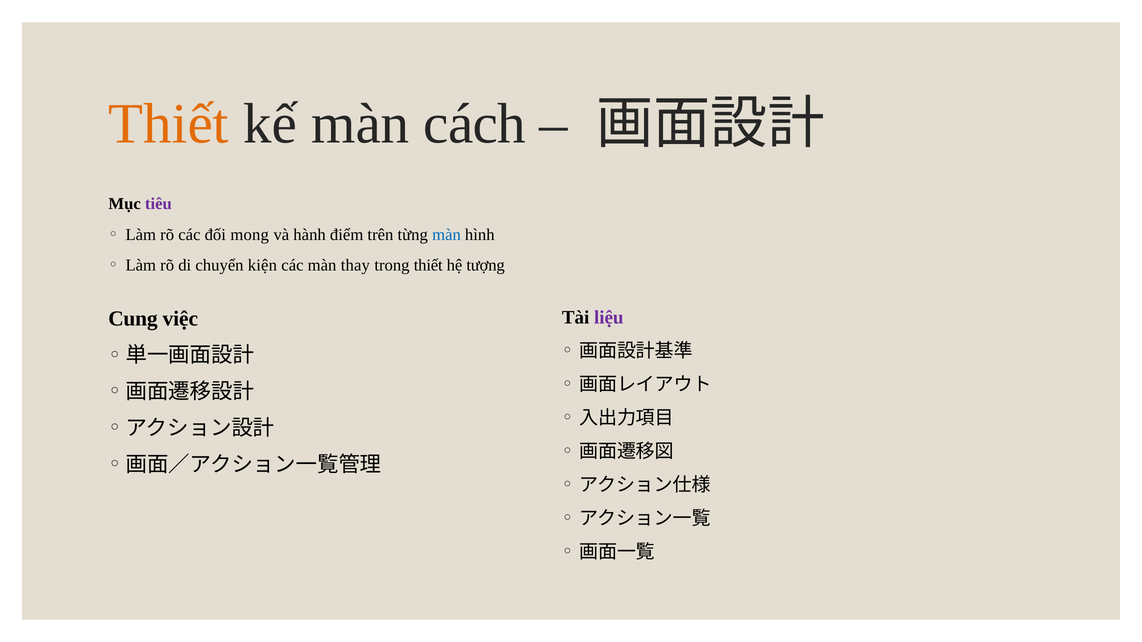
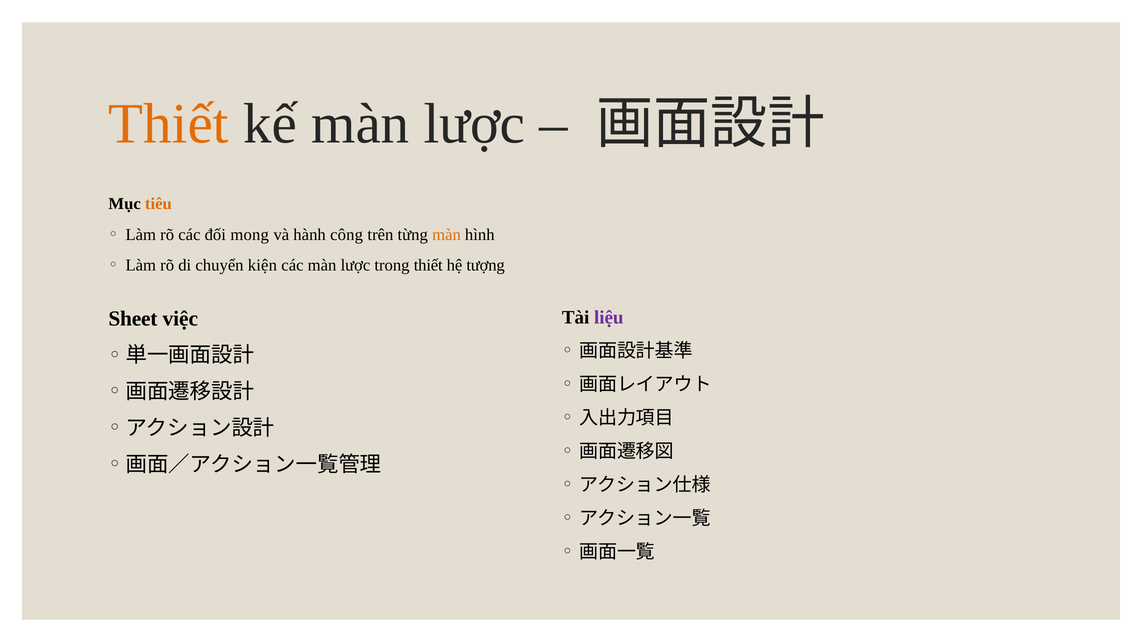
kế màn cách: cách -> lược
tiêu colour: purple -> orange
điểm: điểm -> công
màn at (447, 235) colour: blue -> orange
các màn thay: thay -> lược
Cung: Cung -> Sheet
